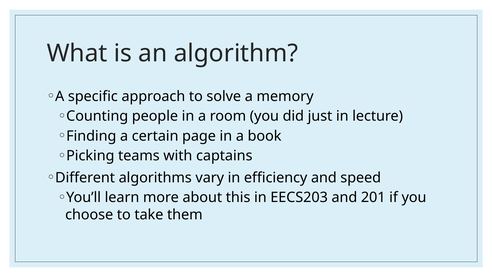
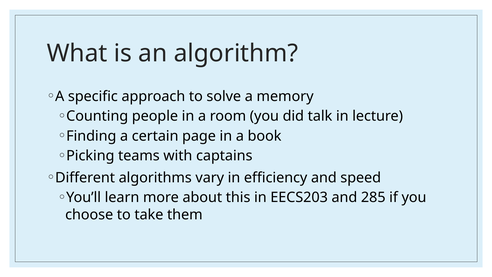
just: just -> talk
201: 201 -> 285
